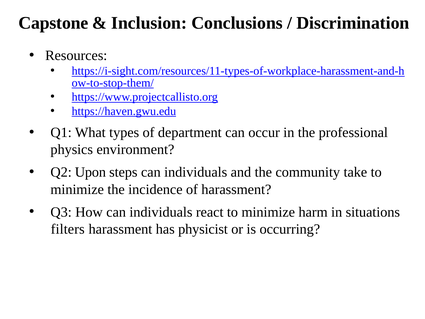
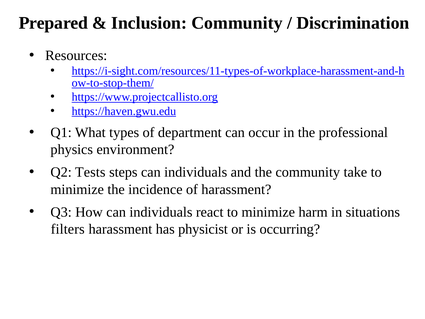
Capstone: Capstone -> Prepared
Inclusion Conclusions: Conclusions -> Community
Upon: Upon -> Tests
